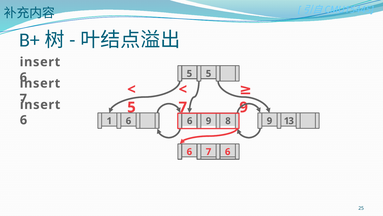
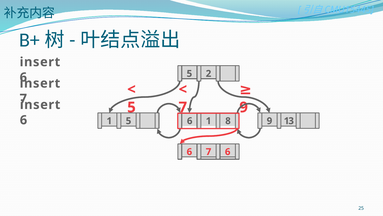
5 5: 5 -> 2
1 6: 6 -> 5
6 9: 9 -> 1
